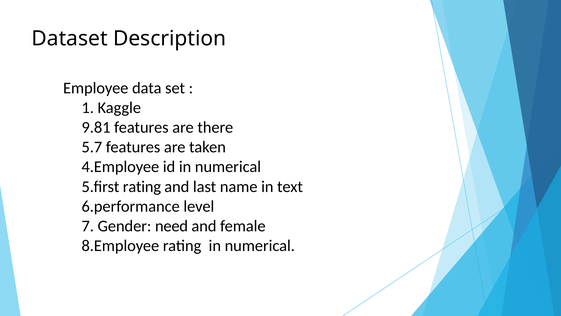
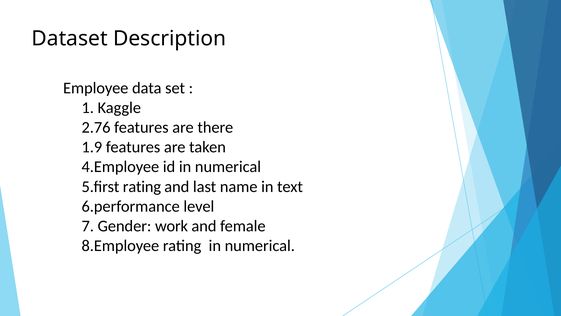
9.81: 9.81 -> 2.76
5.7: 5.7 -> 1.9
need: need -> work
